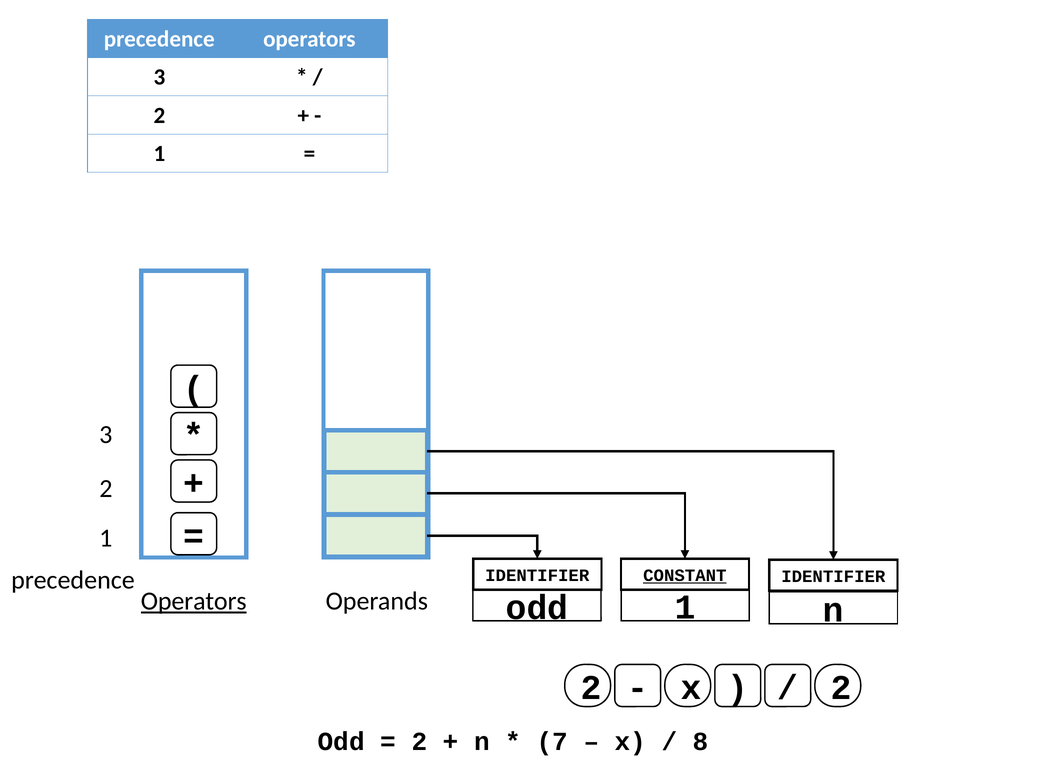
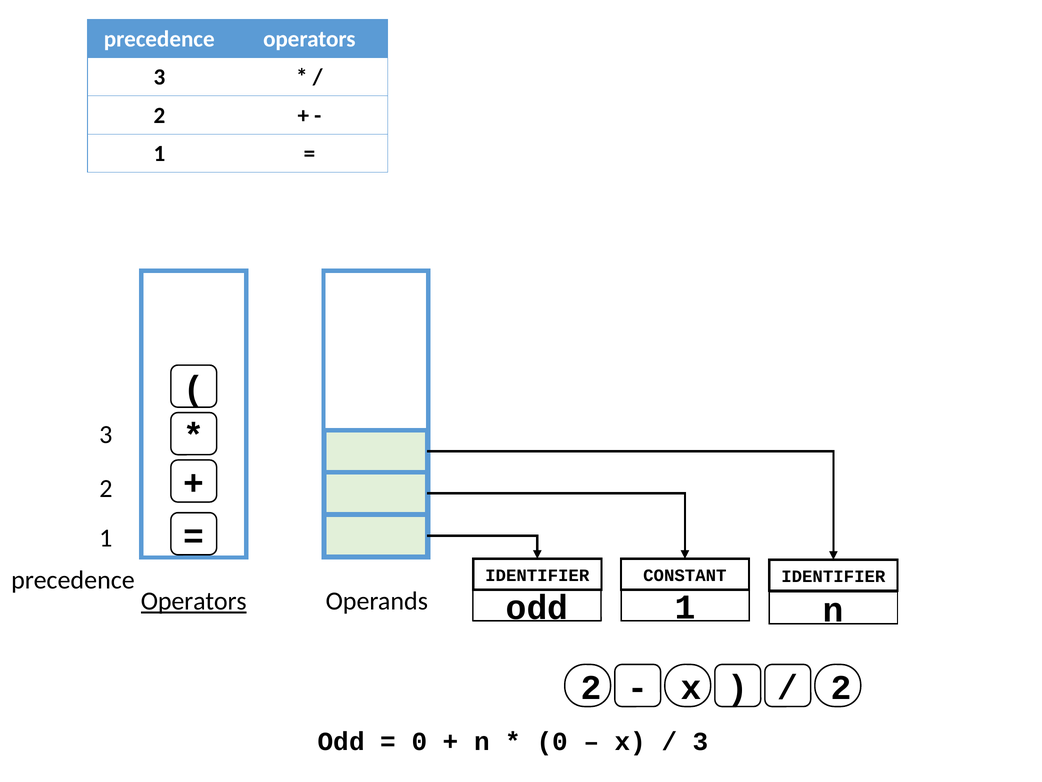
CONSTANT underline: present -> none
2 at (419, 741): 2 -> 0
7 at (552, 741): 7 -> 0
8 at (701, 741): 8 -> 3
